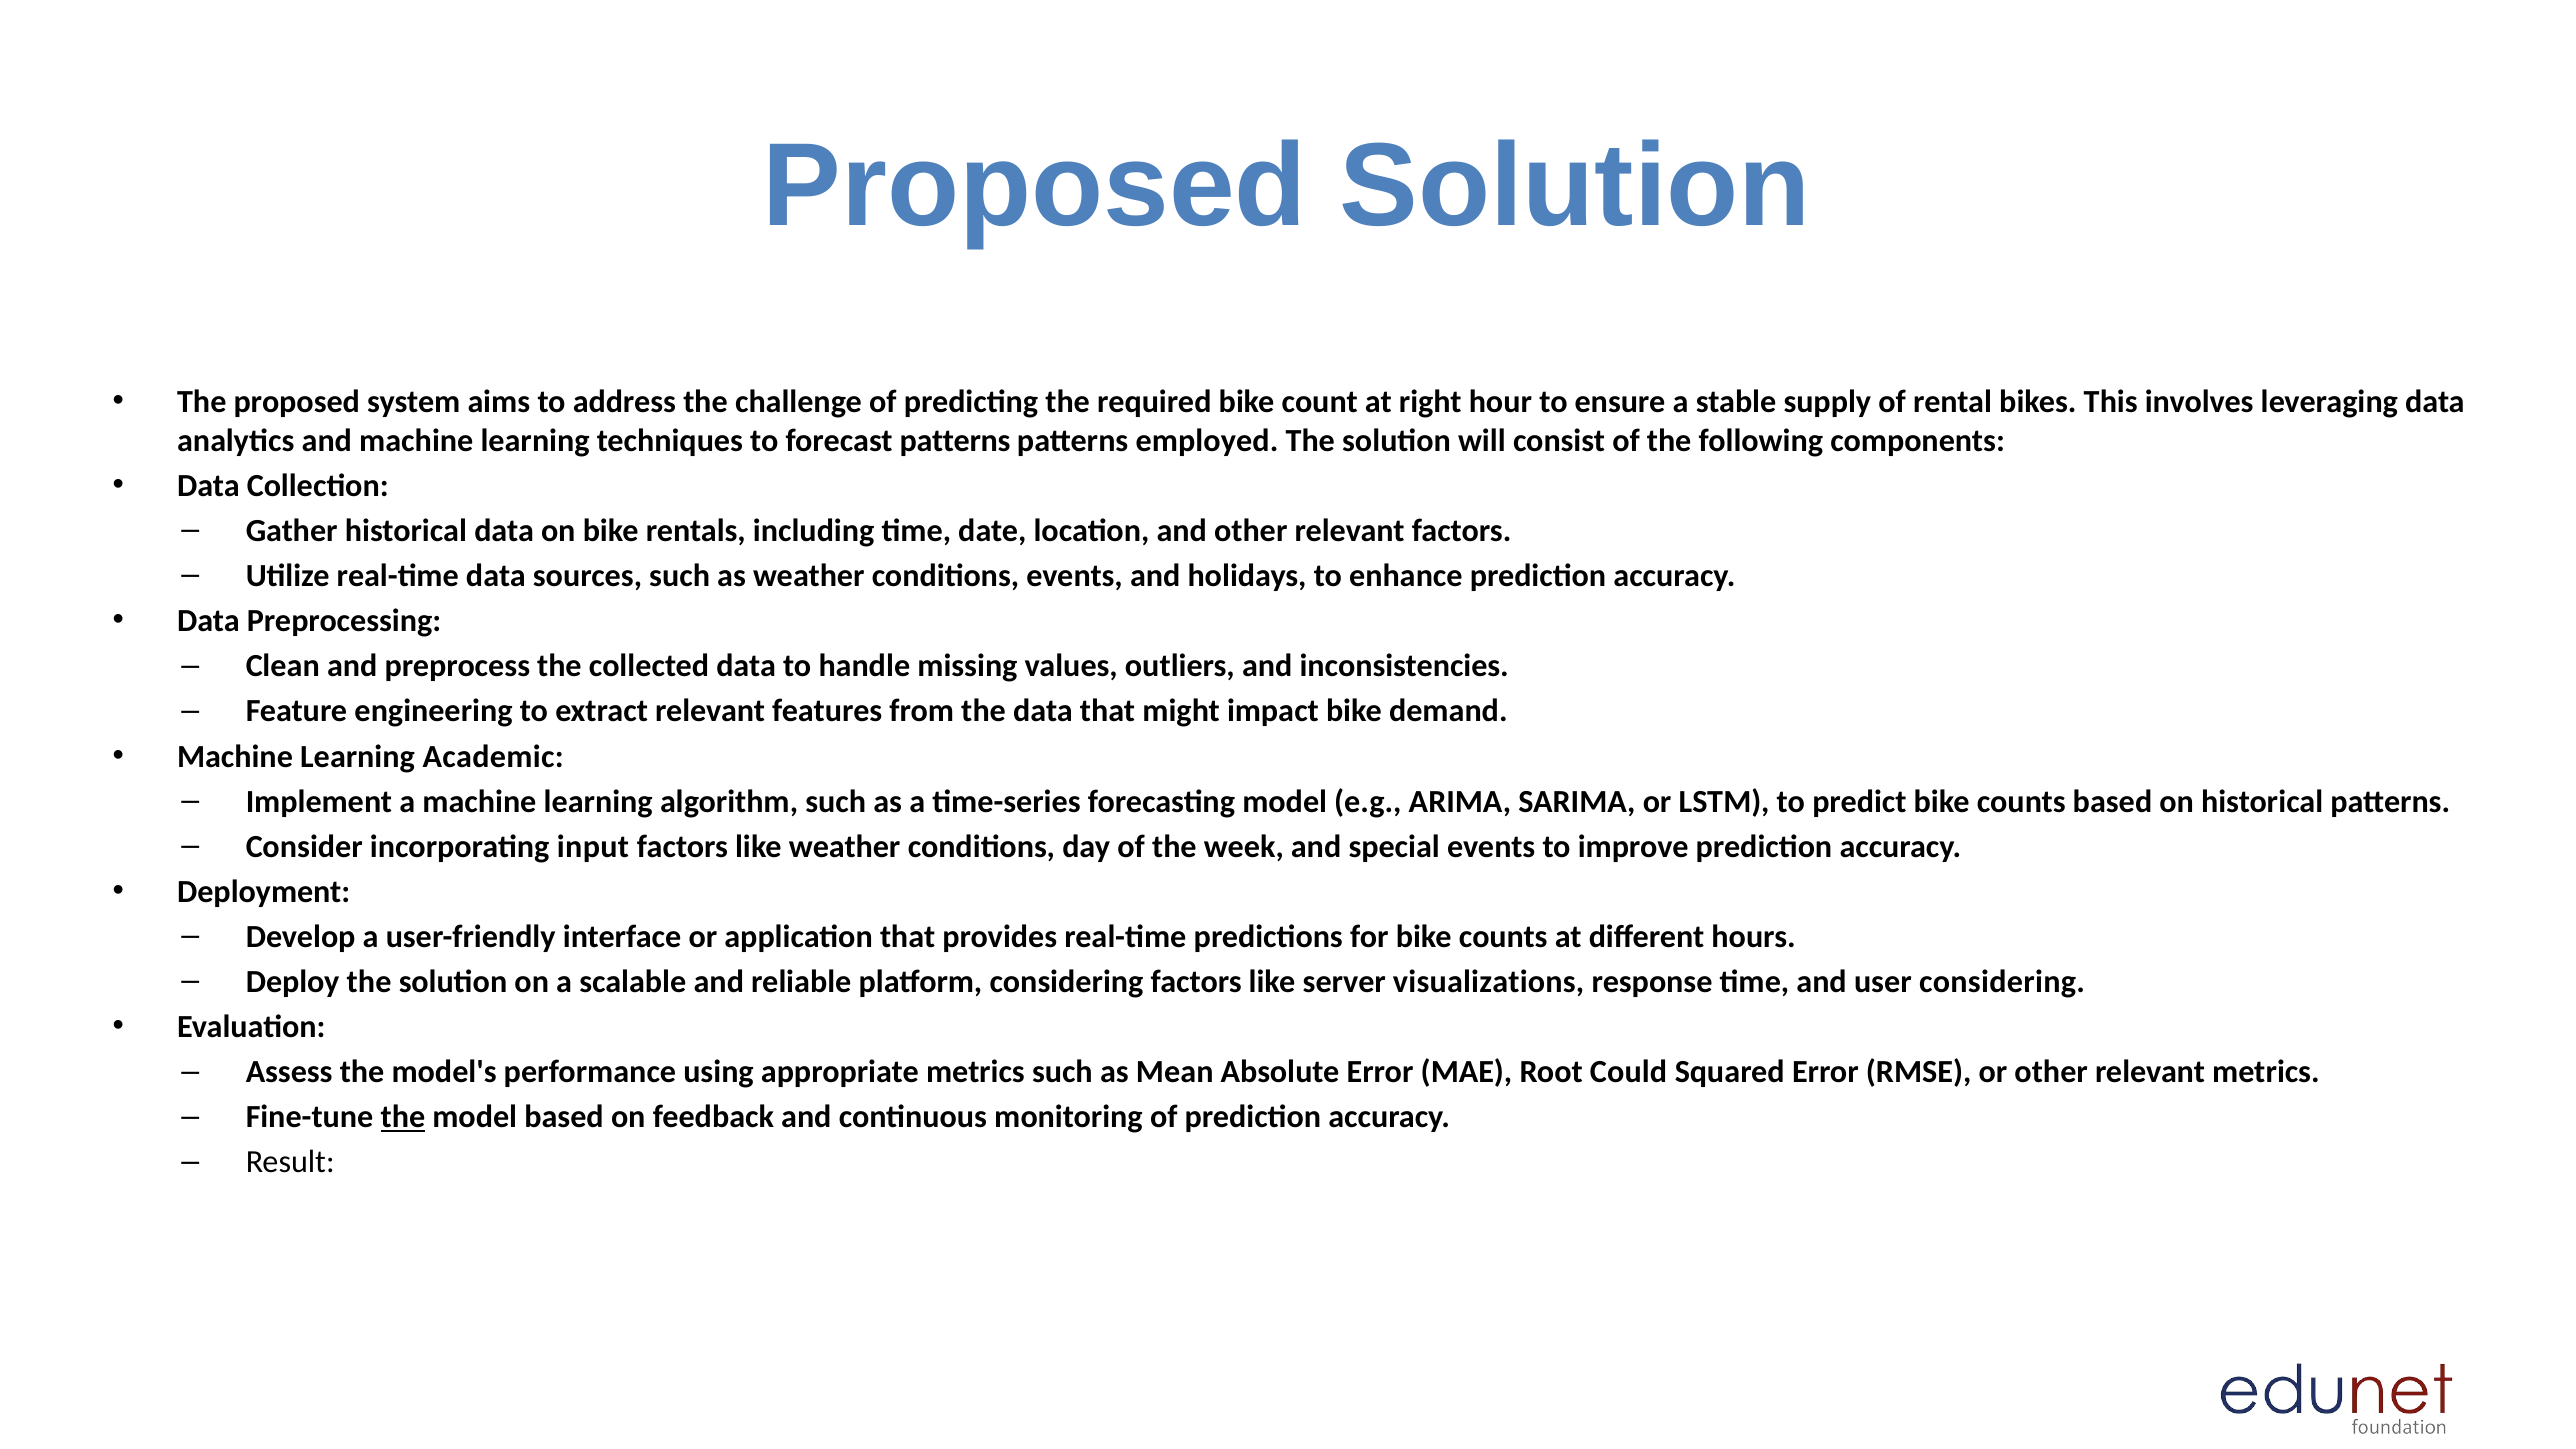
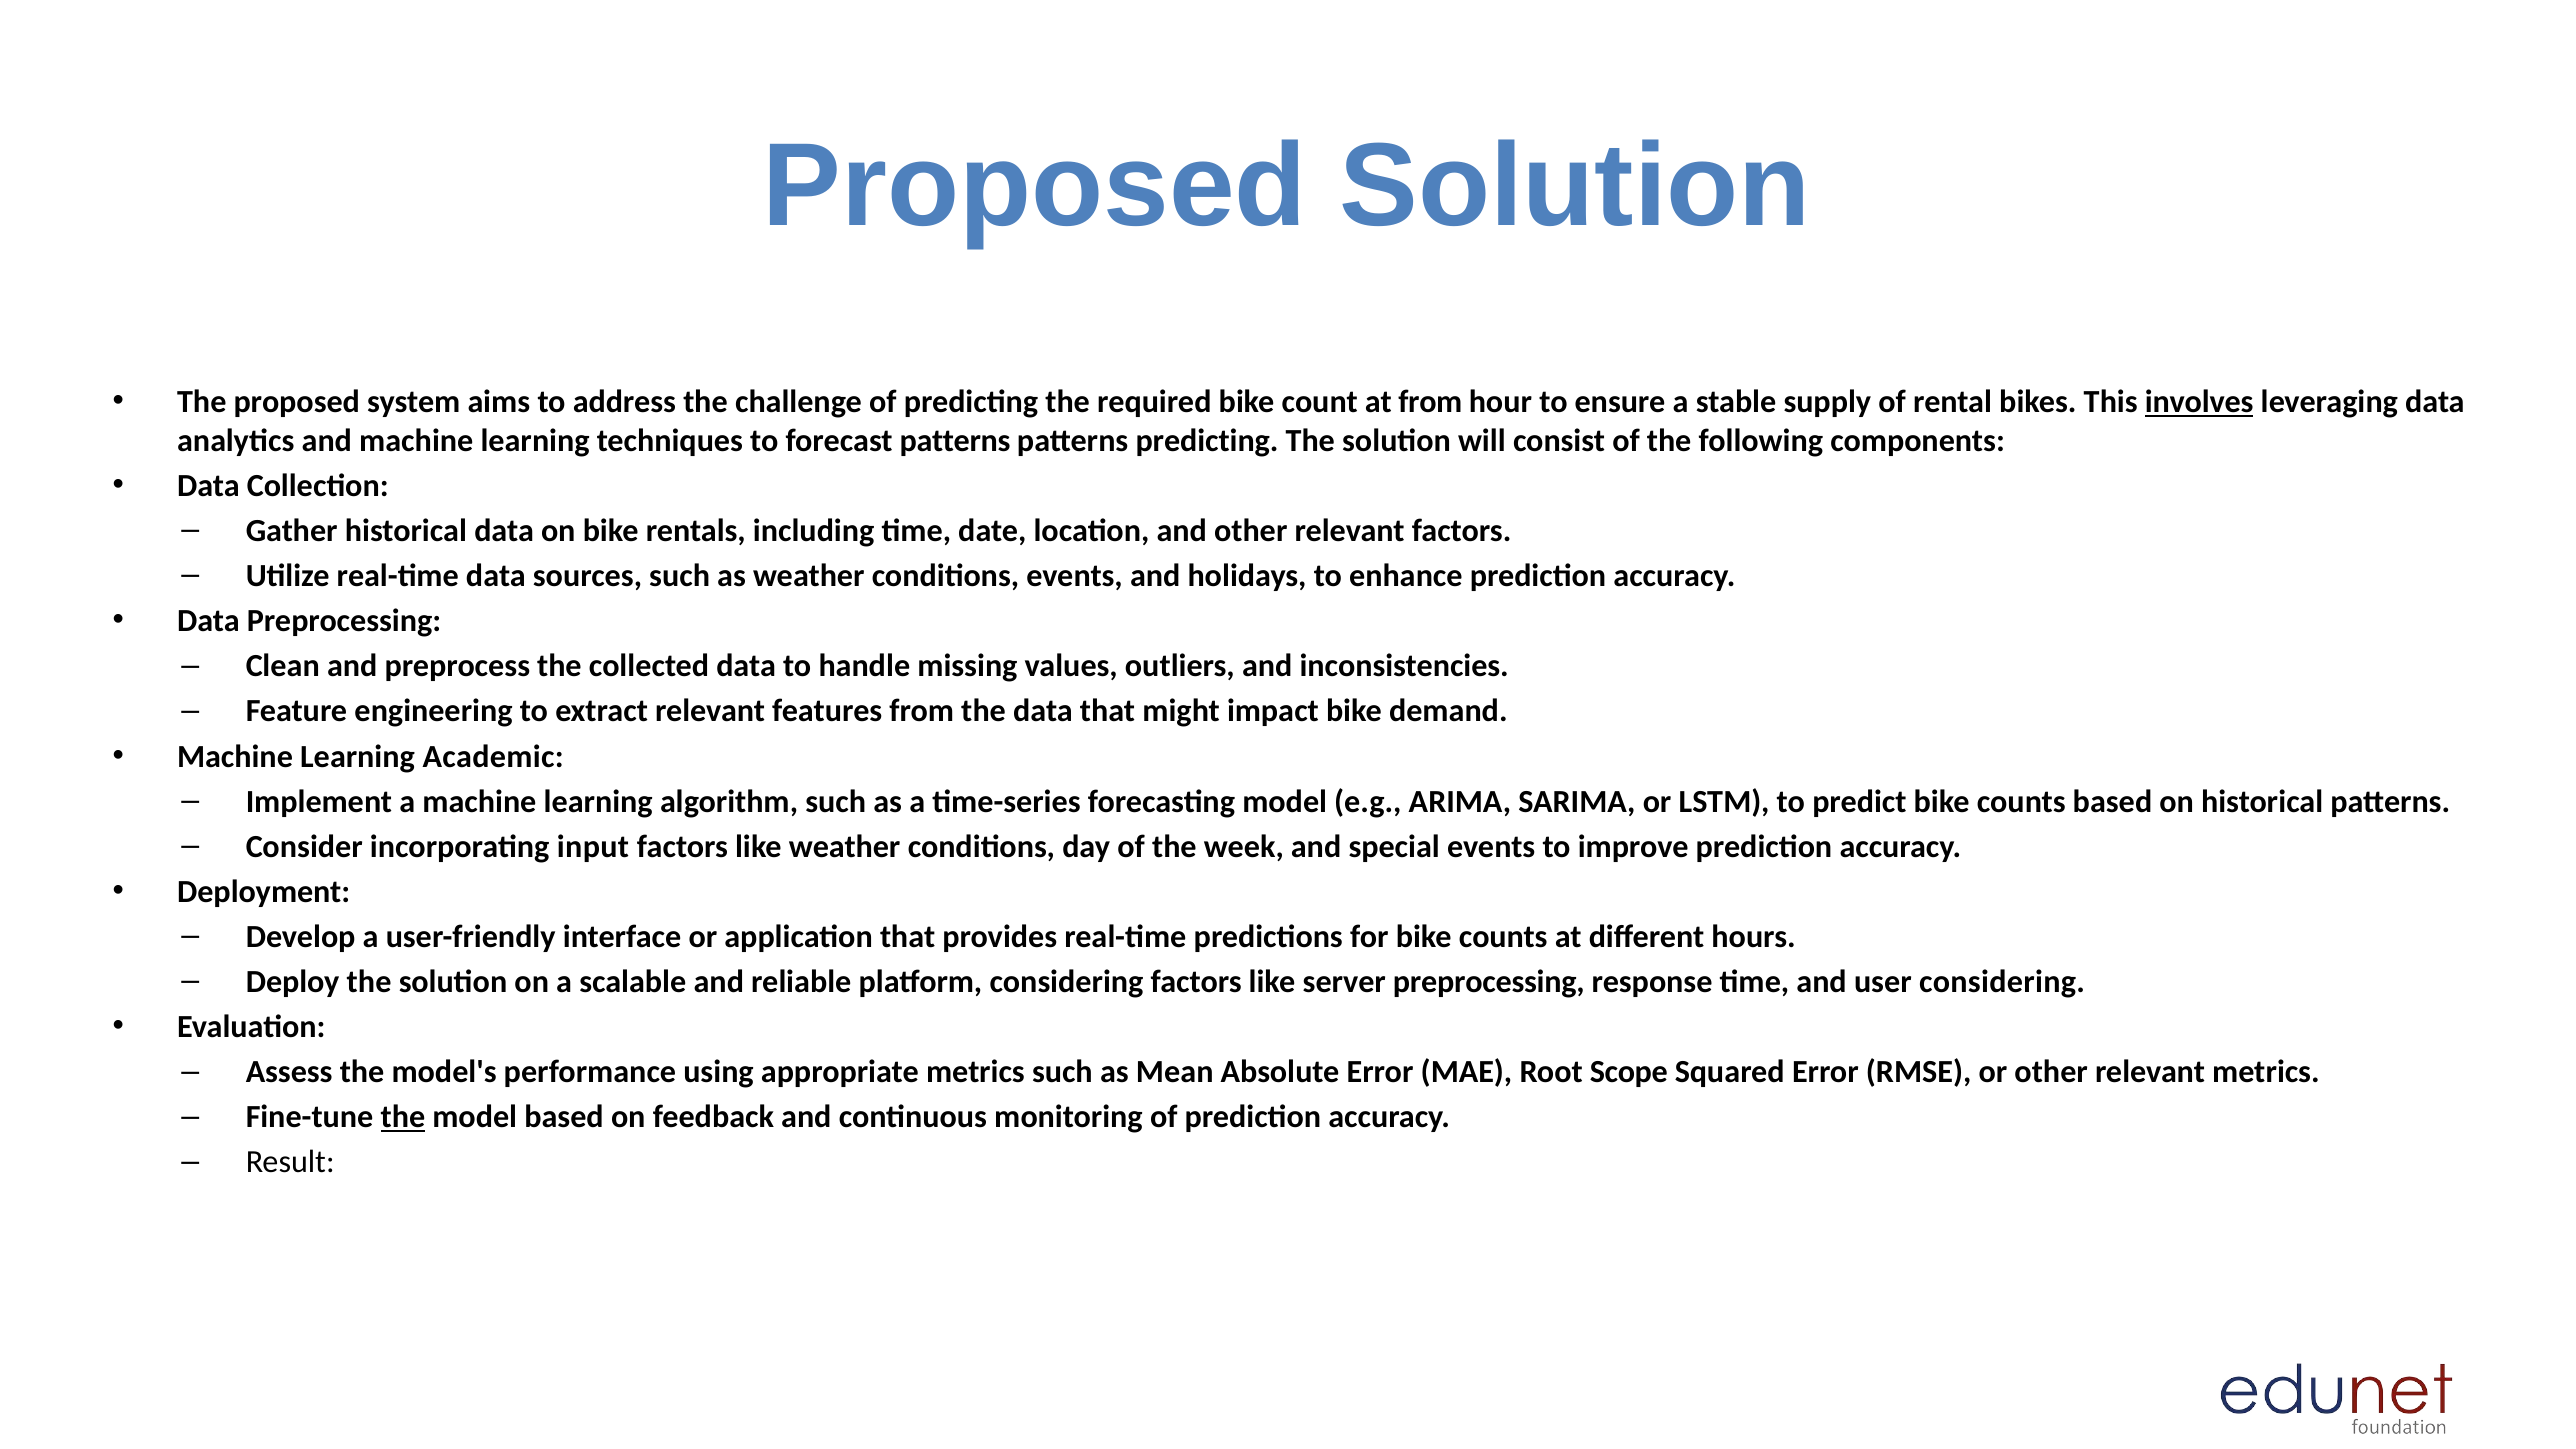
at right: right -> from
involves underline: none -> present
patterns employed: employed -> predicting
server visualizations: visualizations -> preprocessing
Could: Could -> Scope
